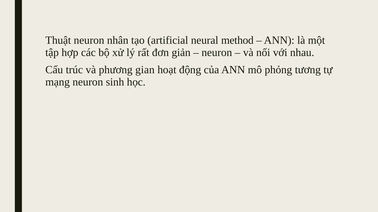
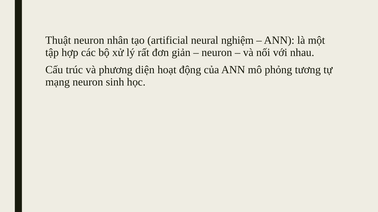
method: method -> nghiệm
gian: gian -> diện
